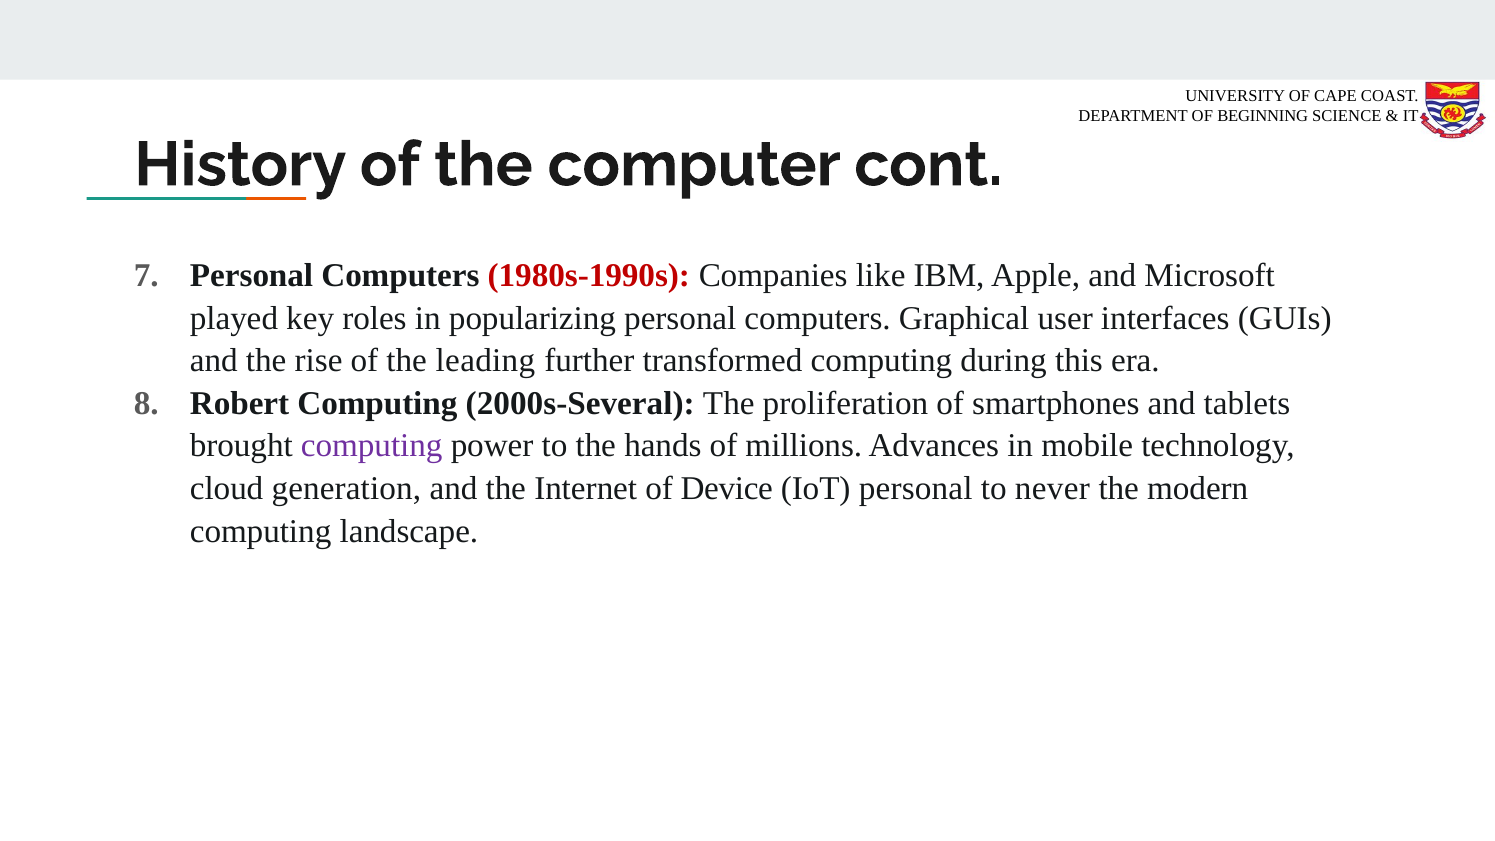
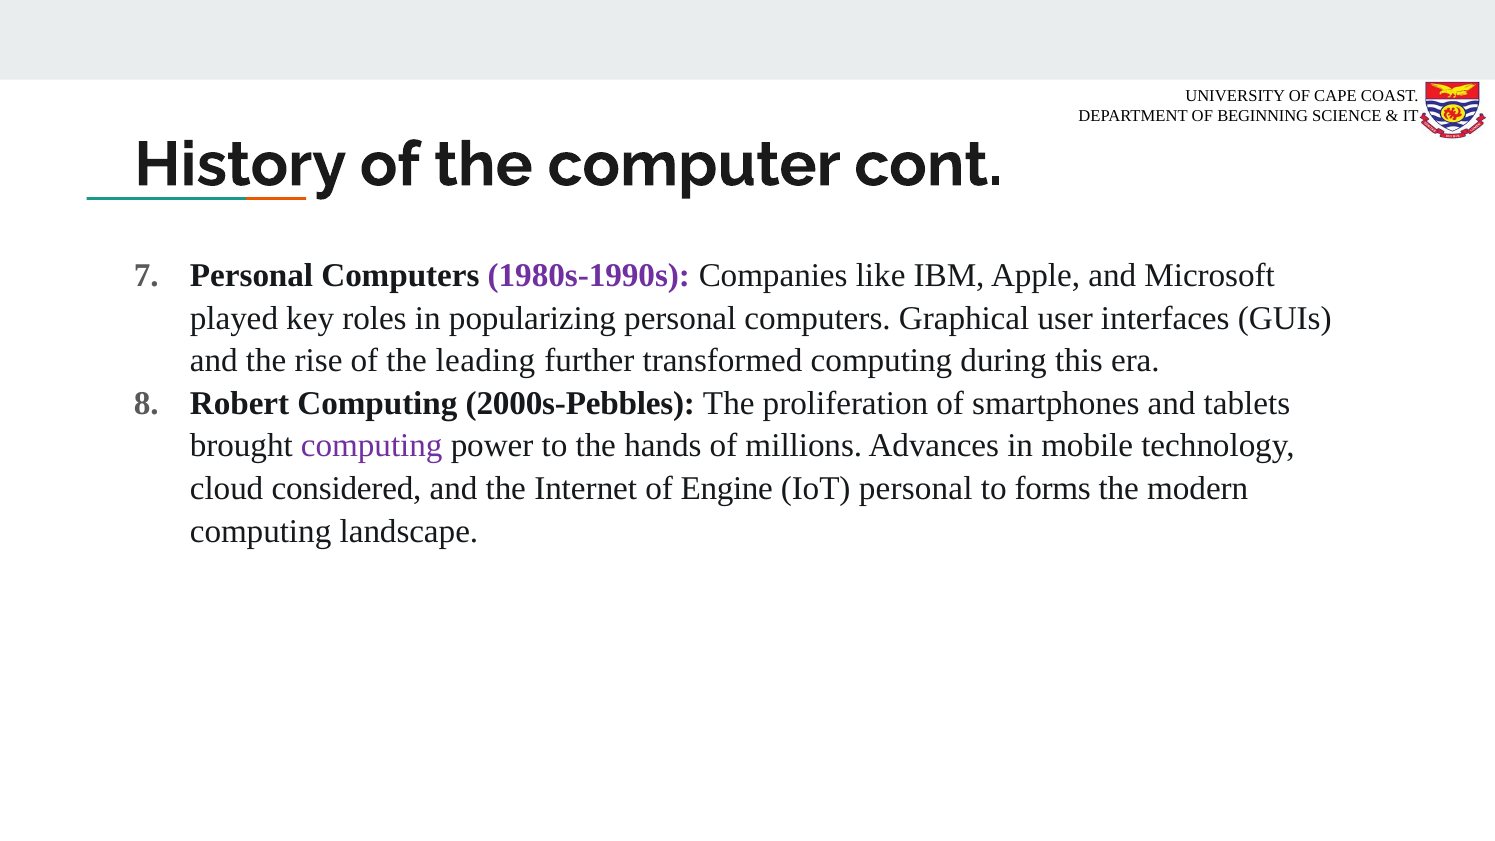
1980s-1990s colour: red -> purple
2000s-Several: 2000s-Several -> 2000s-Pebbles
generation: generation -> considered
Device: Device -> Engine
never: never -> forms
